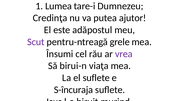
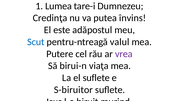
ajutor: ajutor -> învins
Scut colour: purple -> blue
grele: grele -> valul
Însumi: Însumi -> Putere
S-încuraja: S-încuraja -> S-biruitor
